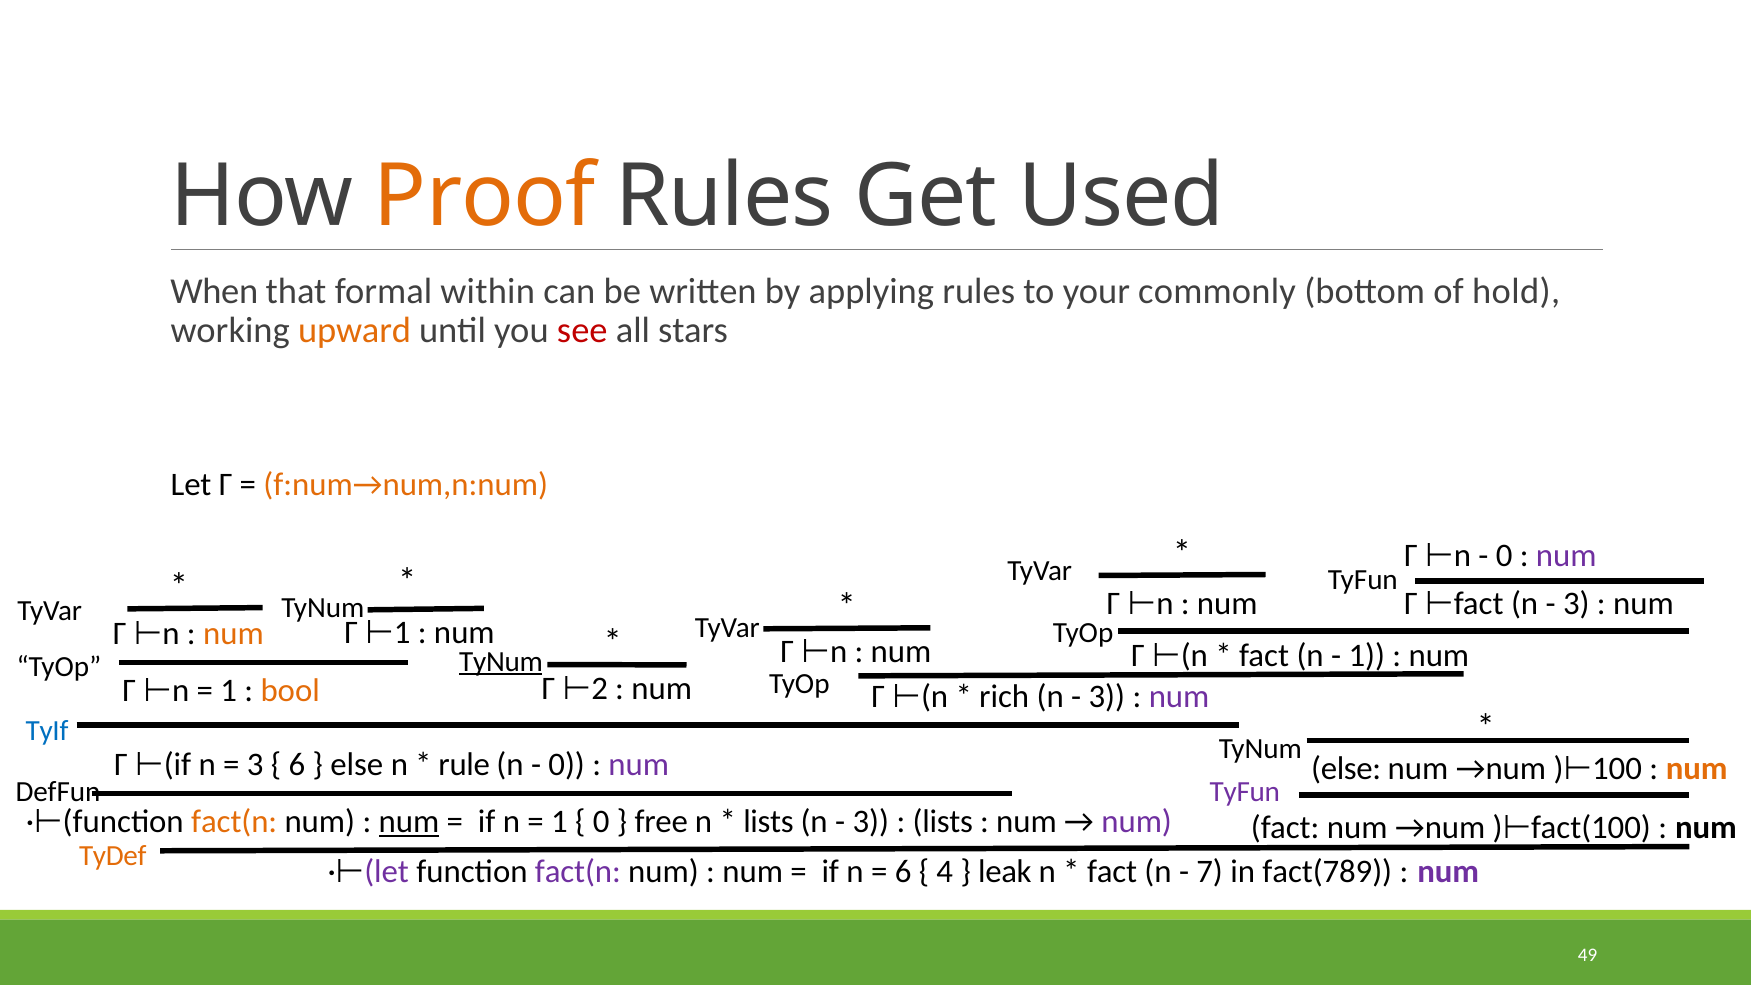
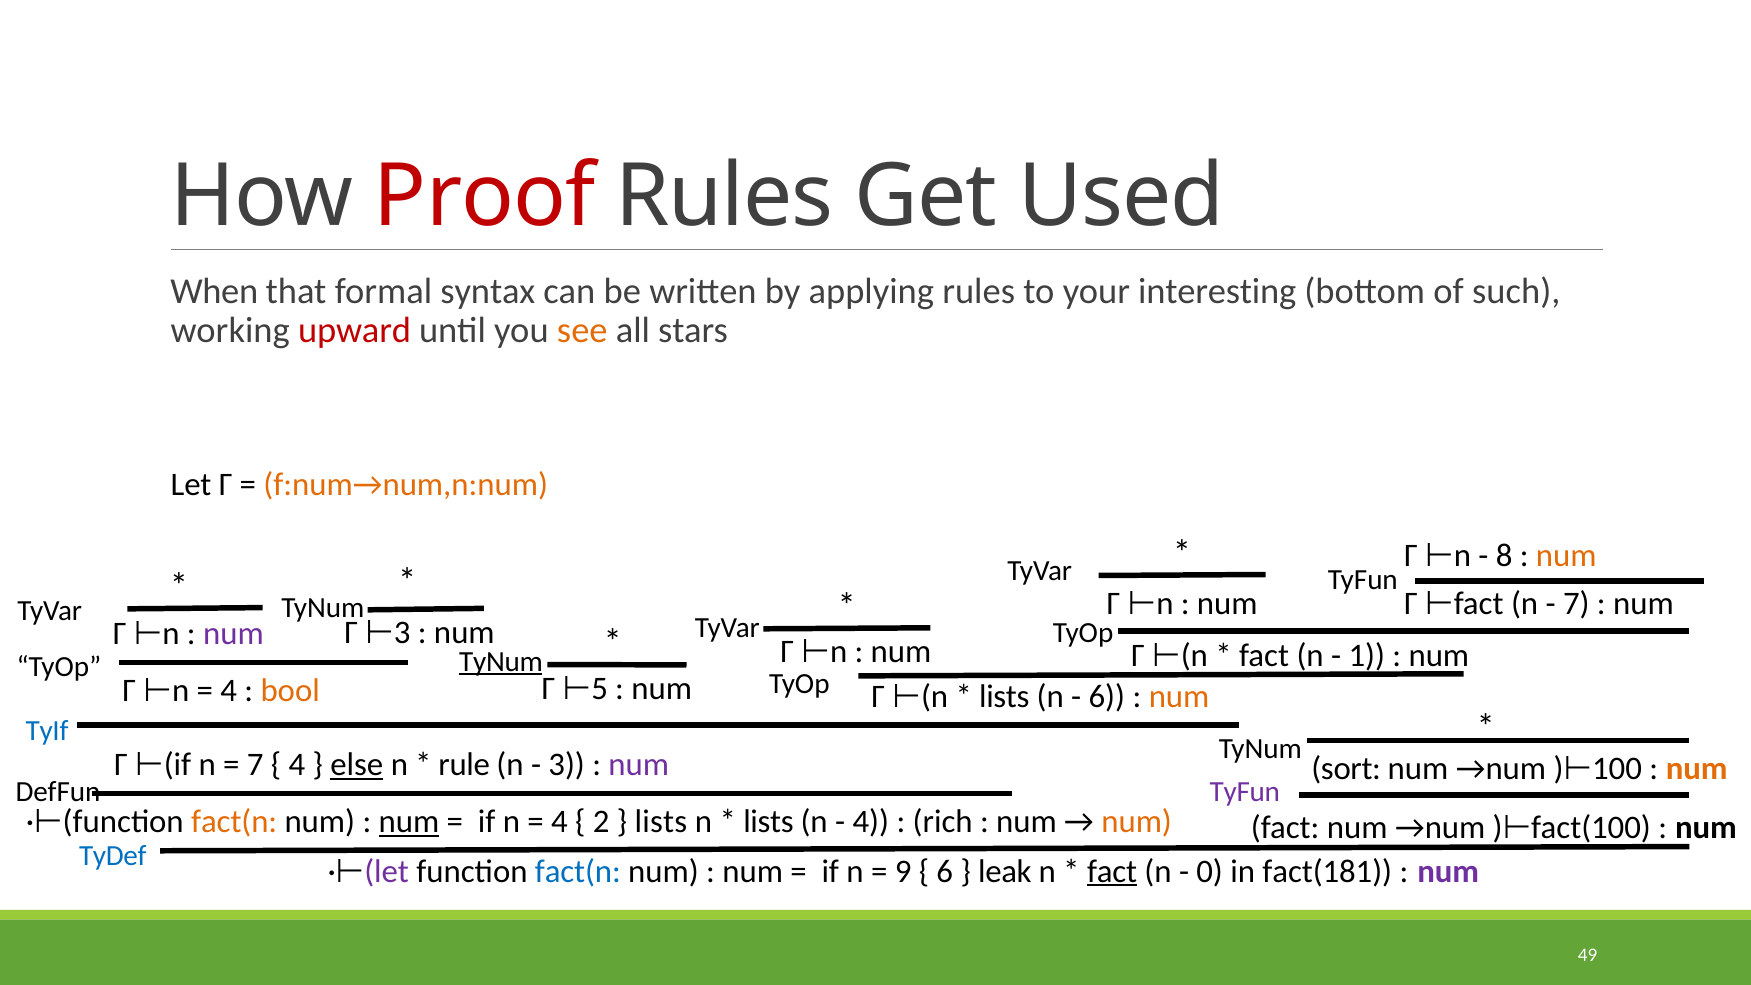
Proof colour: orange -> red
within: within -> syntax
commonly: commonly -> interesting
hold: hold -> such
upward colour: orange -> red
see colour: red -> orange
0 at (1504, 556): 0 -> 8
num at (1566, 556) colour: purple -> orange
3 at (1576, 604): 3 -> 7
Γ 1: 1 -> 3
num at (233, 633) colour: orange -> purple
2: 2 -> 5
rich at (1004, 696): rich -> lists
3 at (1107, 696): 3 -> 6
num at (1179, 696) colour: purple -> orange
1 at (229, 691): 1 -> 4
3 at (255, 765): 3 -> 7
6 at (297, 765): 6 -> 4
else at (357, 765) underline: none -> present
0 at (567, 765): 0 -> 3
else at (1346, 769): else -> sort
1 at (559, 822): 1 -> 4
0 at (601, 822): 0 -> 2
free at (661, 822): free -> lists
3 at (871, 822): 3 -> 4
lists at (943, 822): lists -> rich
num at (1137, 822) colour: purple -> orange
TyDef colour: orange -> blue
fact(n at (578, 871) colour: purple -> blue
6 at (903, 871): 6 -> 9
4 at (945, 871): 4 -> 6
fact at (1112, 871) underline: none -> present
7: 7 -> 0
fact(789: fact(789 -> fact(181
